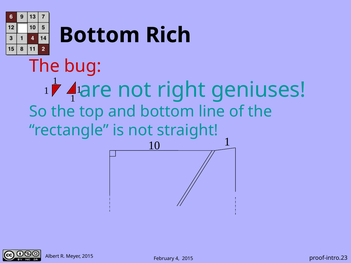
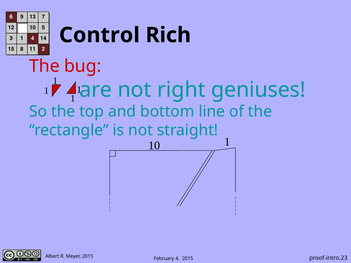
Bottom at (99, 35): Bottom -> Control
